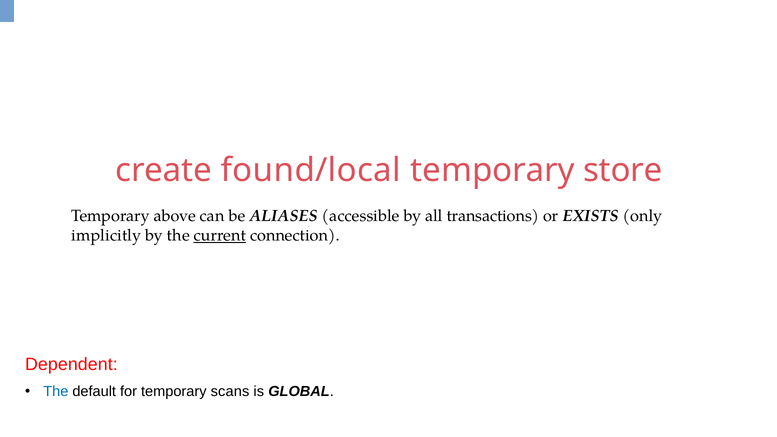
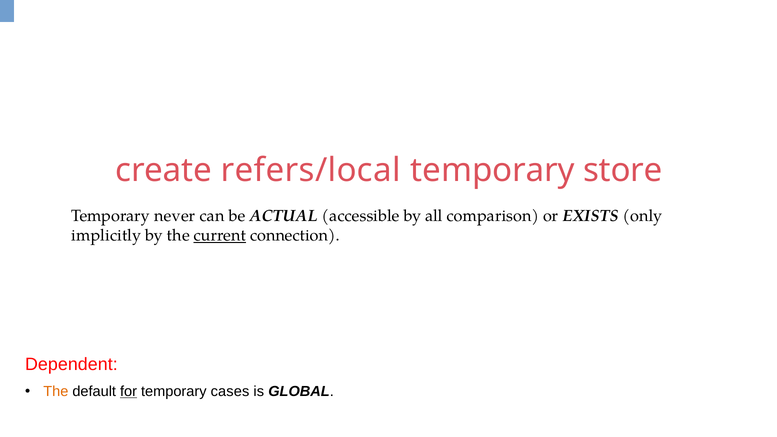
found/local: found/local -> refers/local
above: above -> never
ALIASES: ALIASES -> ACTUAL
transactions: transactions -> comparison
The at (56, 392) colour: blue -> orange
for underline: none -> present
scans: scans -> cases
